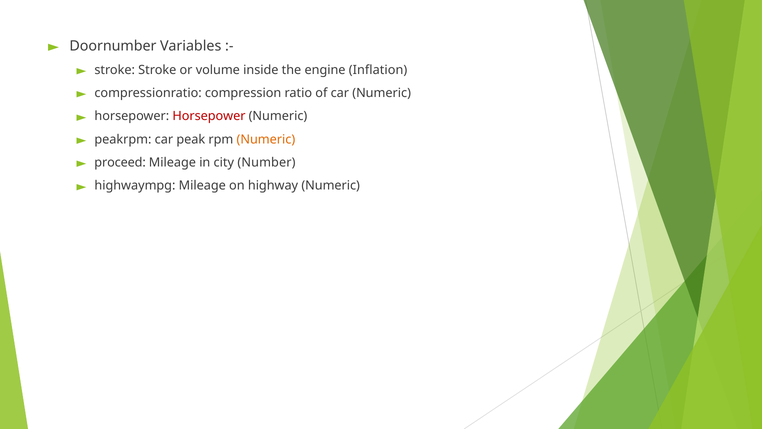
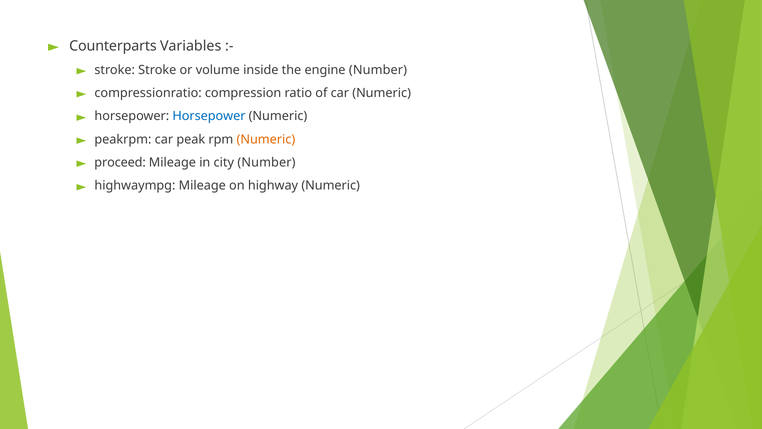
Doornumber: Doornumber -> Counterparts
engine Inflation: Inflation -> Number
Horsepower at (209, 116) colour: red -> blue
